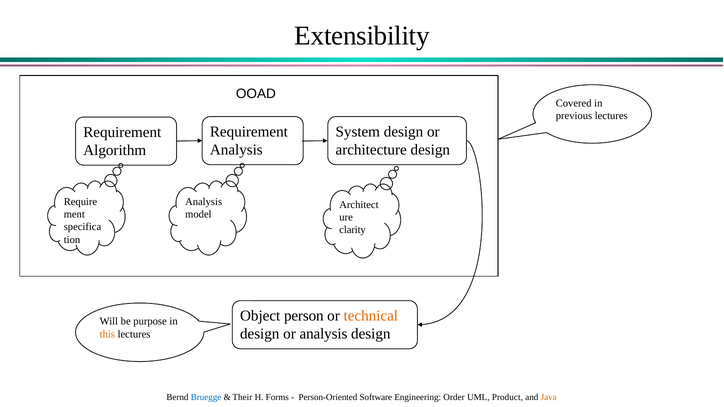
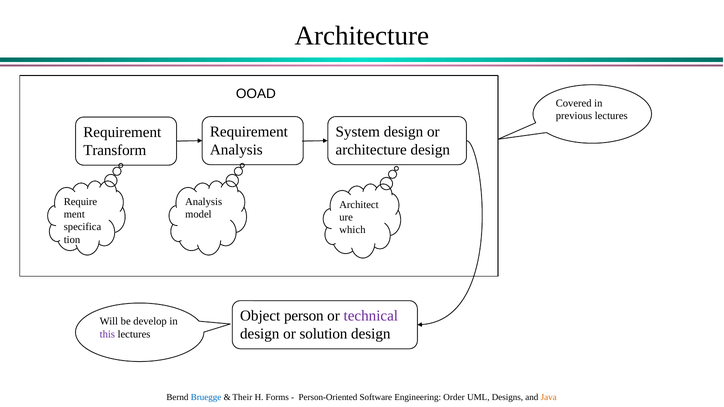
Extensibility at (362, 36): Extensibility -> Architecture
Algorithm: Algorithm -> Transform
clarity: clarity -> which
technical colour: orange -> purple
purpose: purpose -> develop
or analysis: analysis -> solution
this colour: orange -> purple
Product: Product -> Designs
